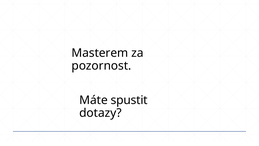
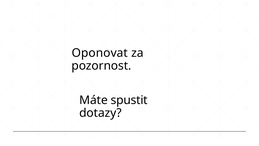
Masterem: Masterem -> Oponovat
